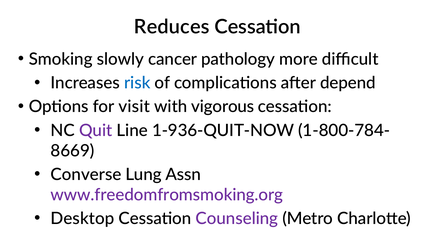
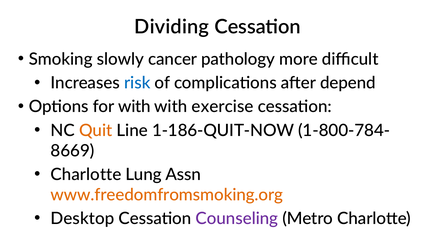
Reduces: Reduces -> Dividing
for visit: visit -> with
vigorous: vigorous -> exercise
Quit colour: purple -> orange
1-936-QUIT-NOW: 1-936-QUIT-NOW -> 1-186-QUIT-NOW
Converse at (86, 175): Converse -> Charlotte
www.freedomfromsmoking.org colour: purple -> orange
